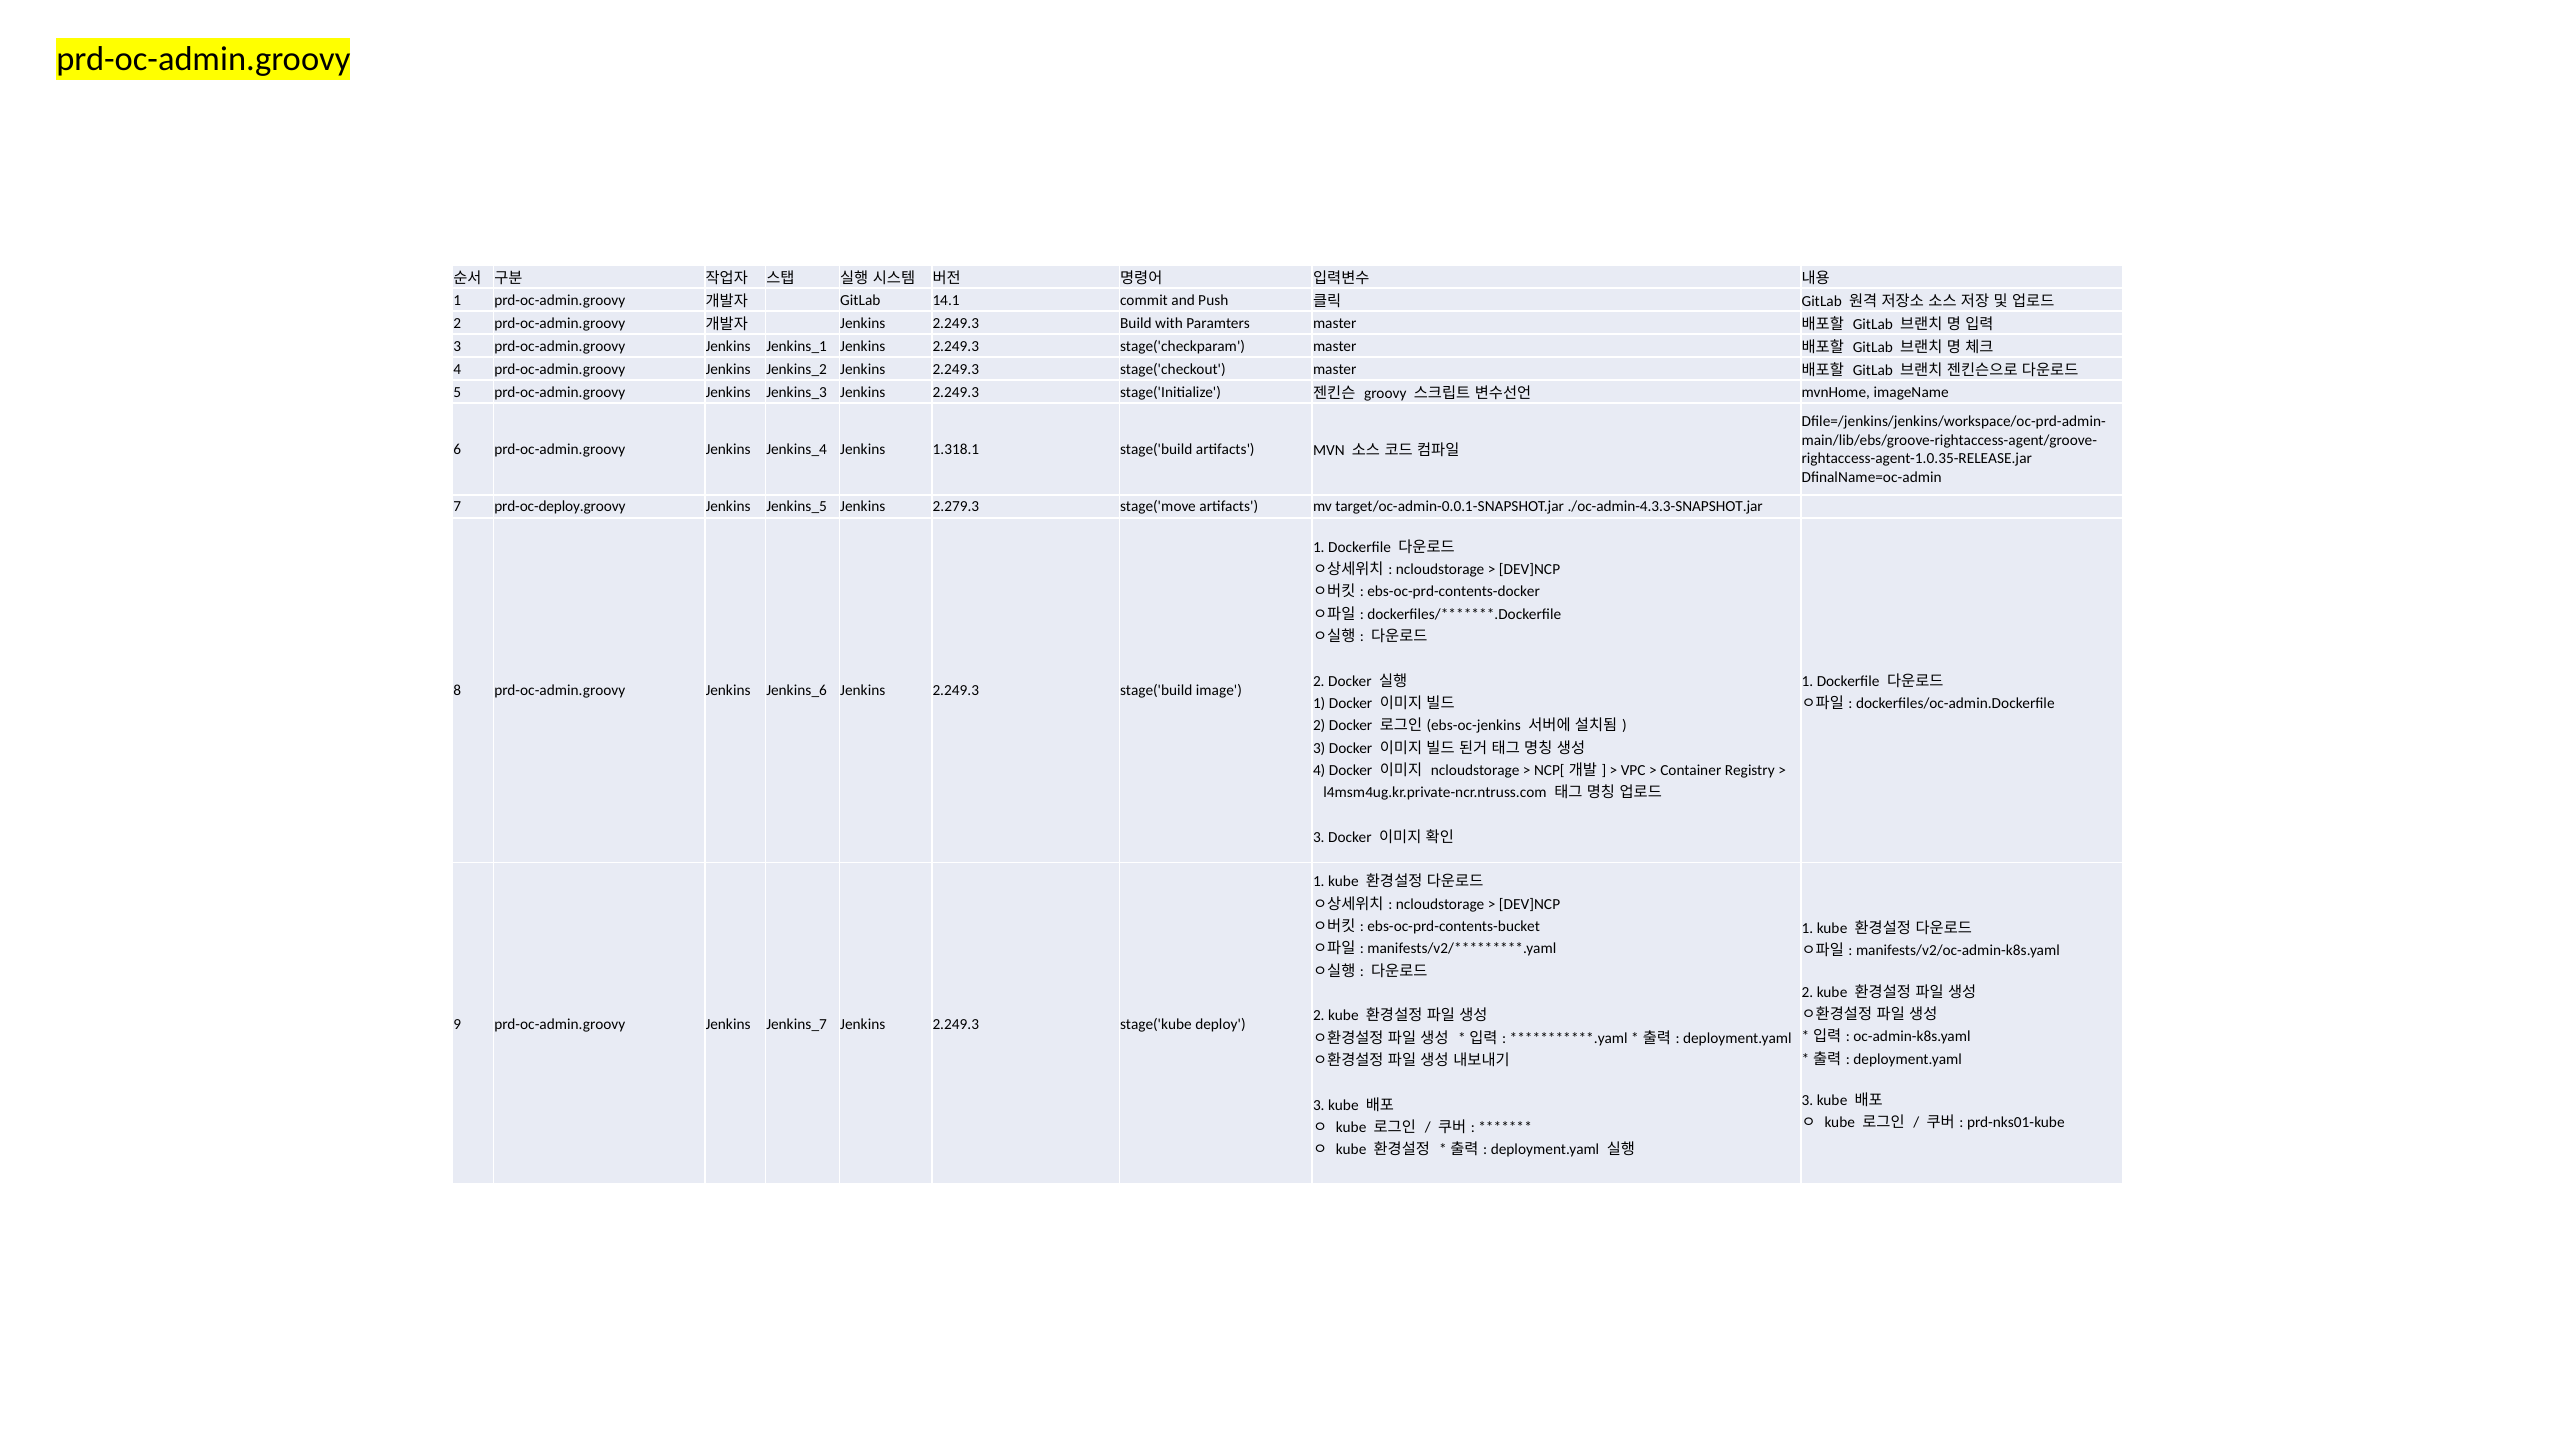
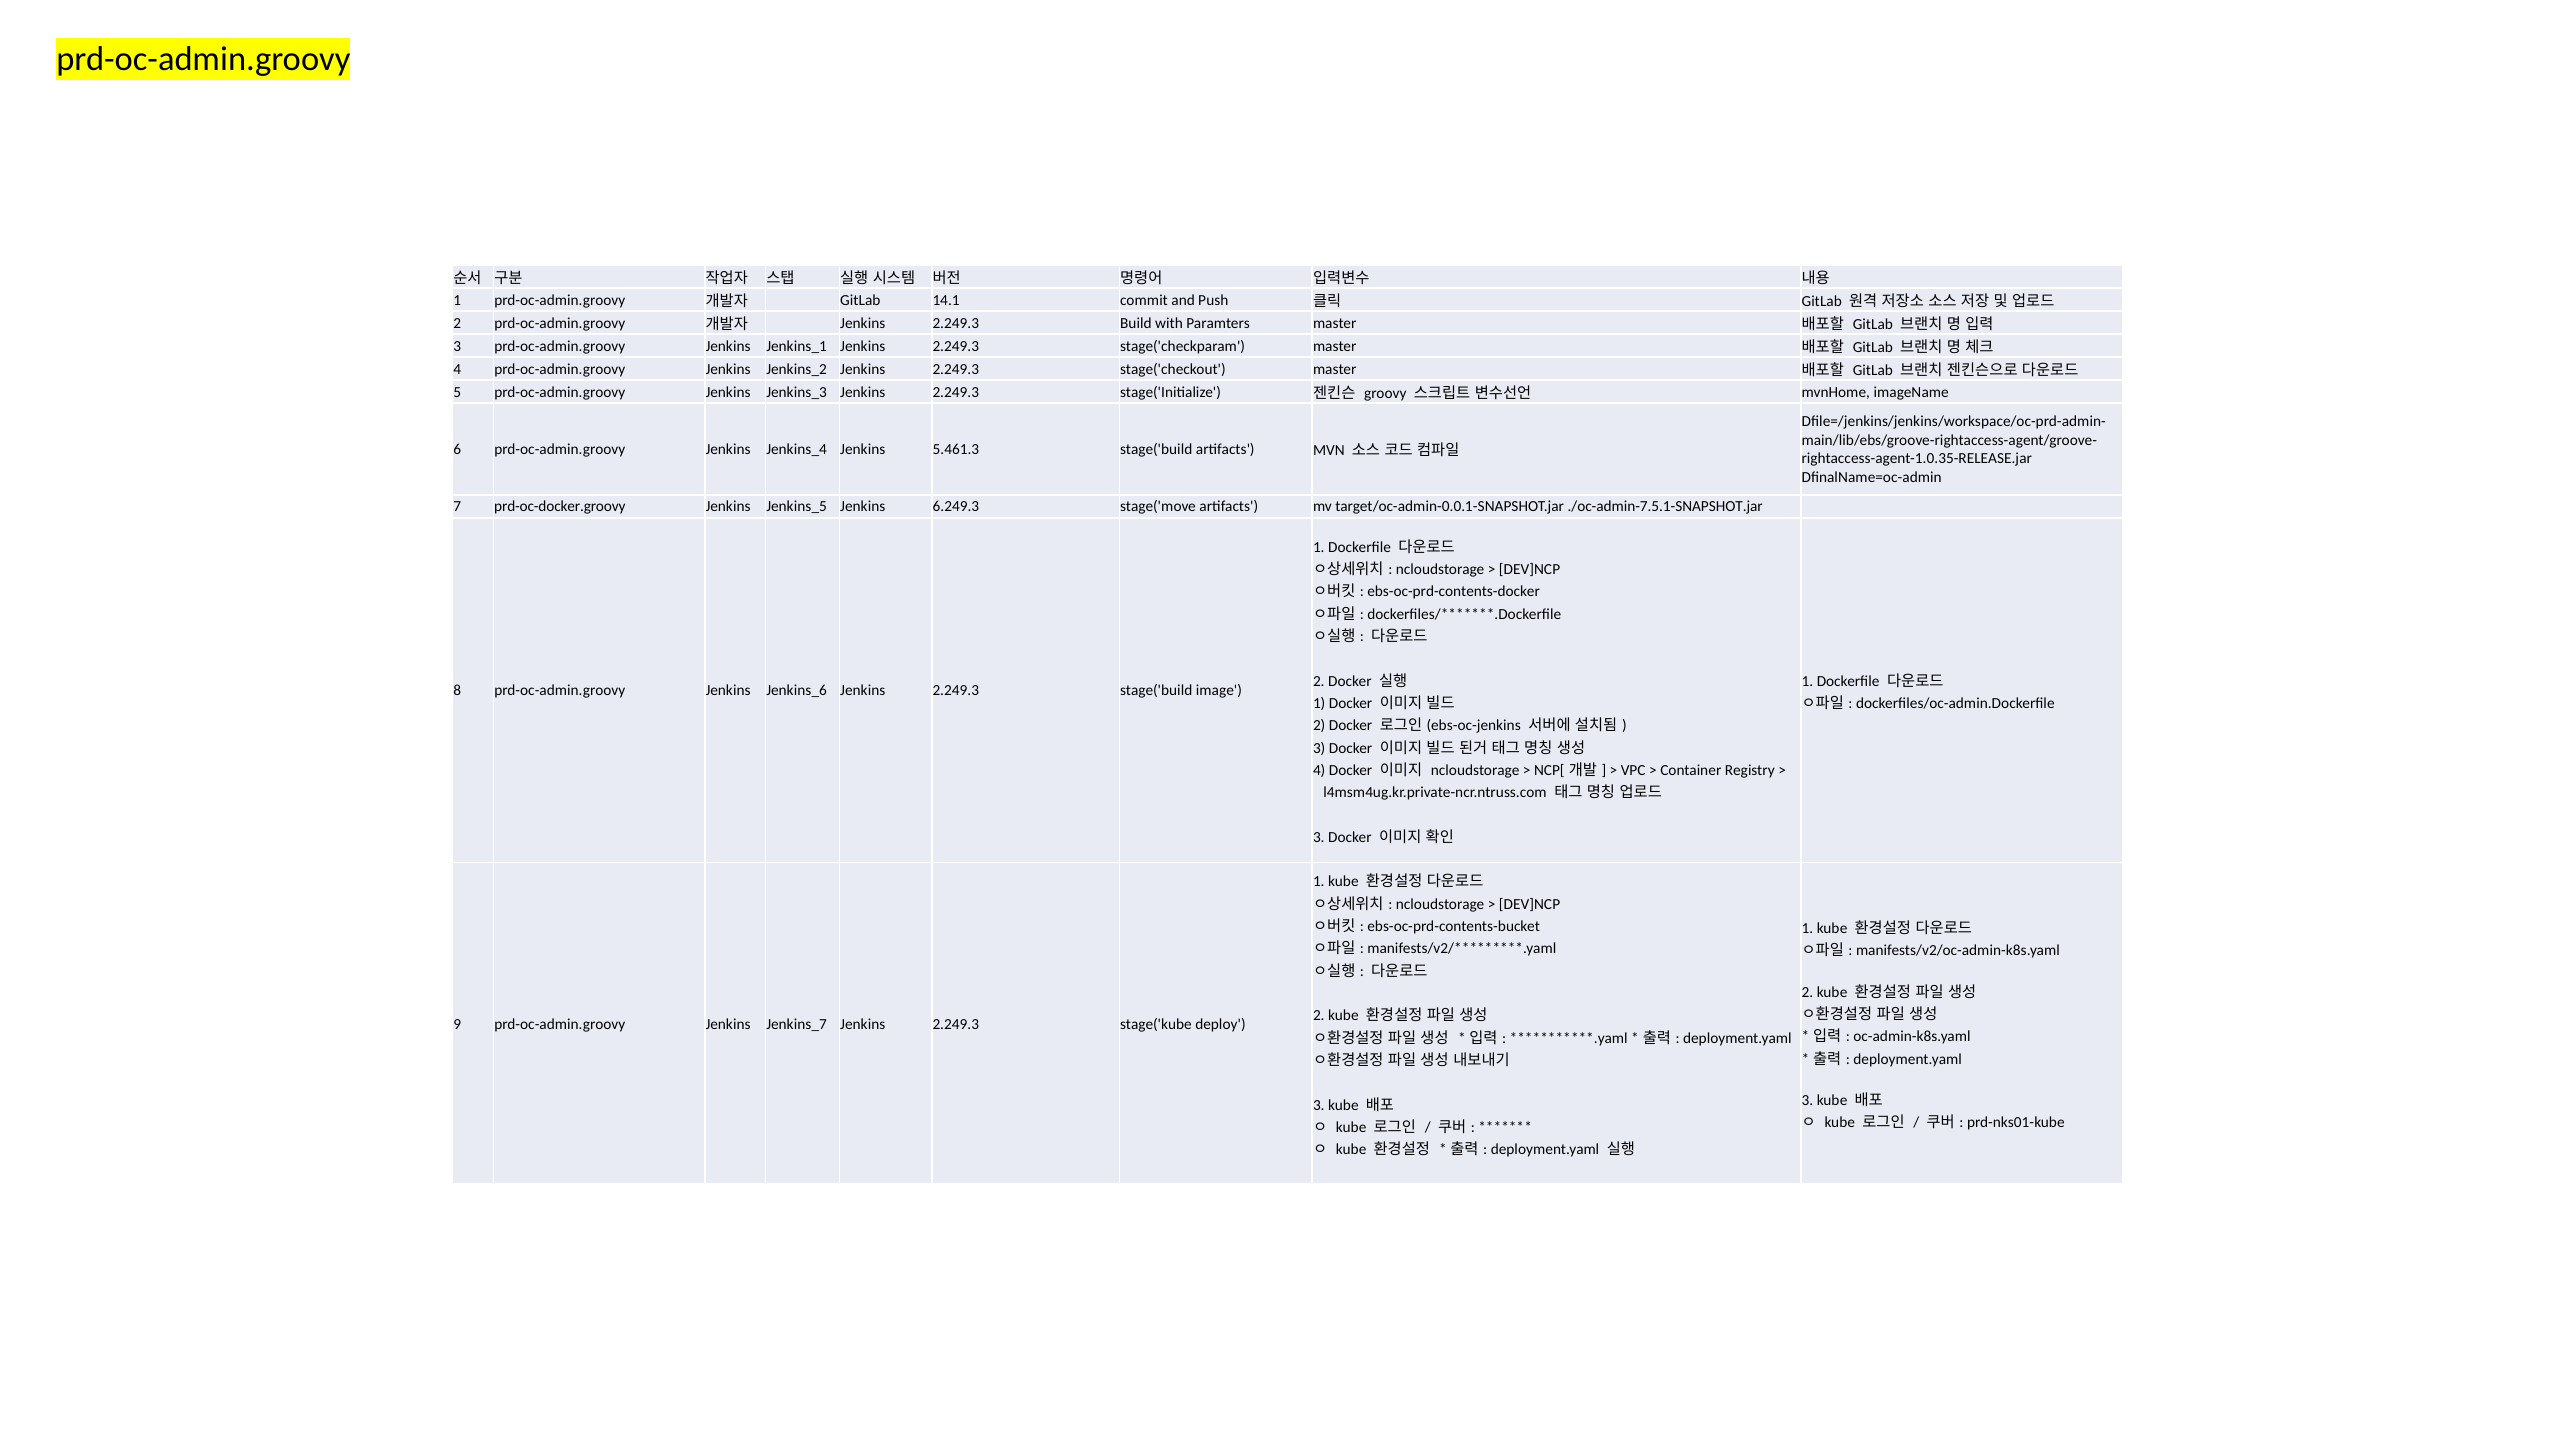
1.318.1: 1.318.1 -> 5.461.3
prd-oc-deploy.groovy: prd-oc-deploy.groovy -> prd-oc-docker.groovy
2.279.3: 2.279.3 -> 6.249.3
./oc-admin-4.3.3-SNAPSHOT.jar: ./oc-admin-4.3.3-SNAPSHOT.jar -> ./oc-admin-7.5.1-SNAPSHOT.jar
